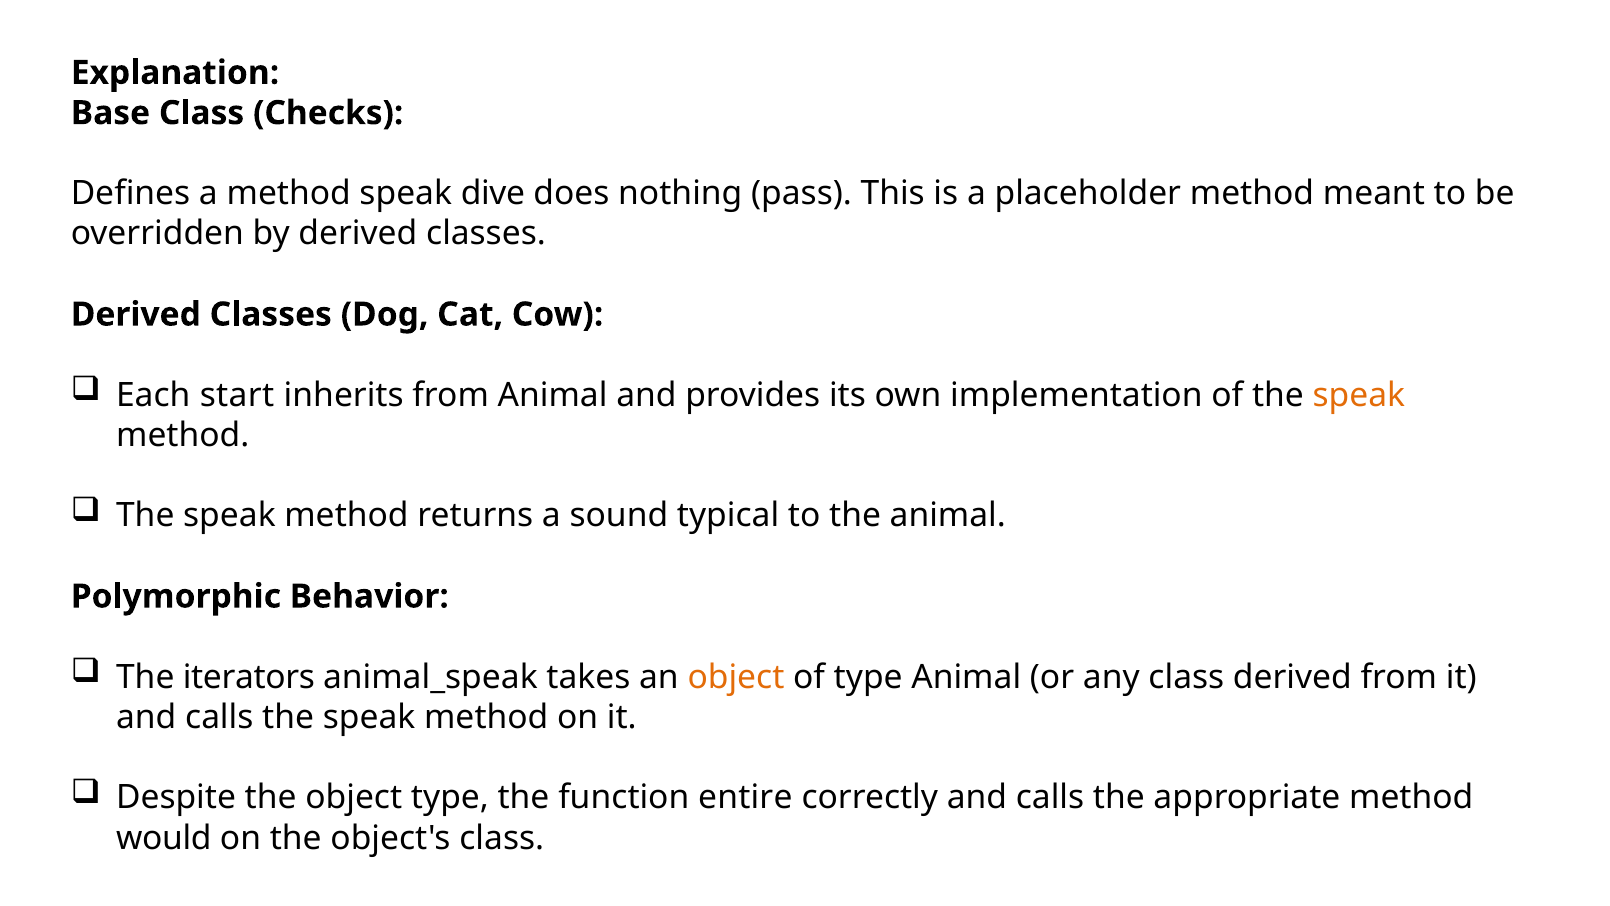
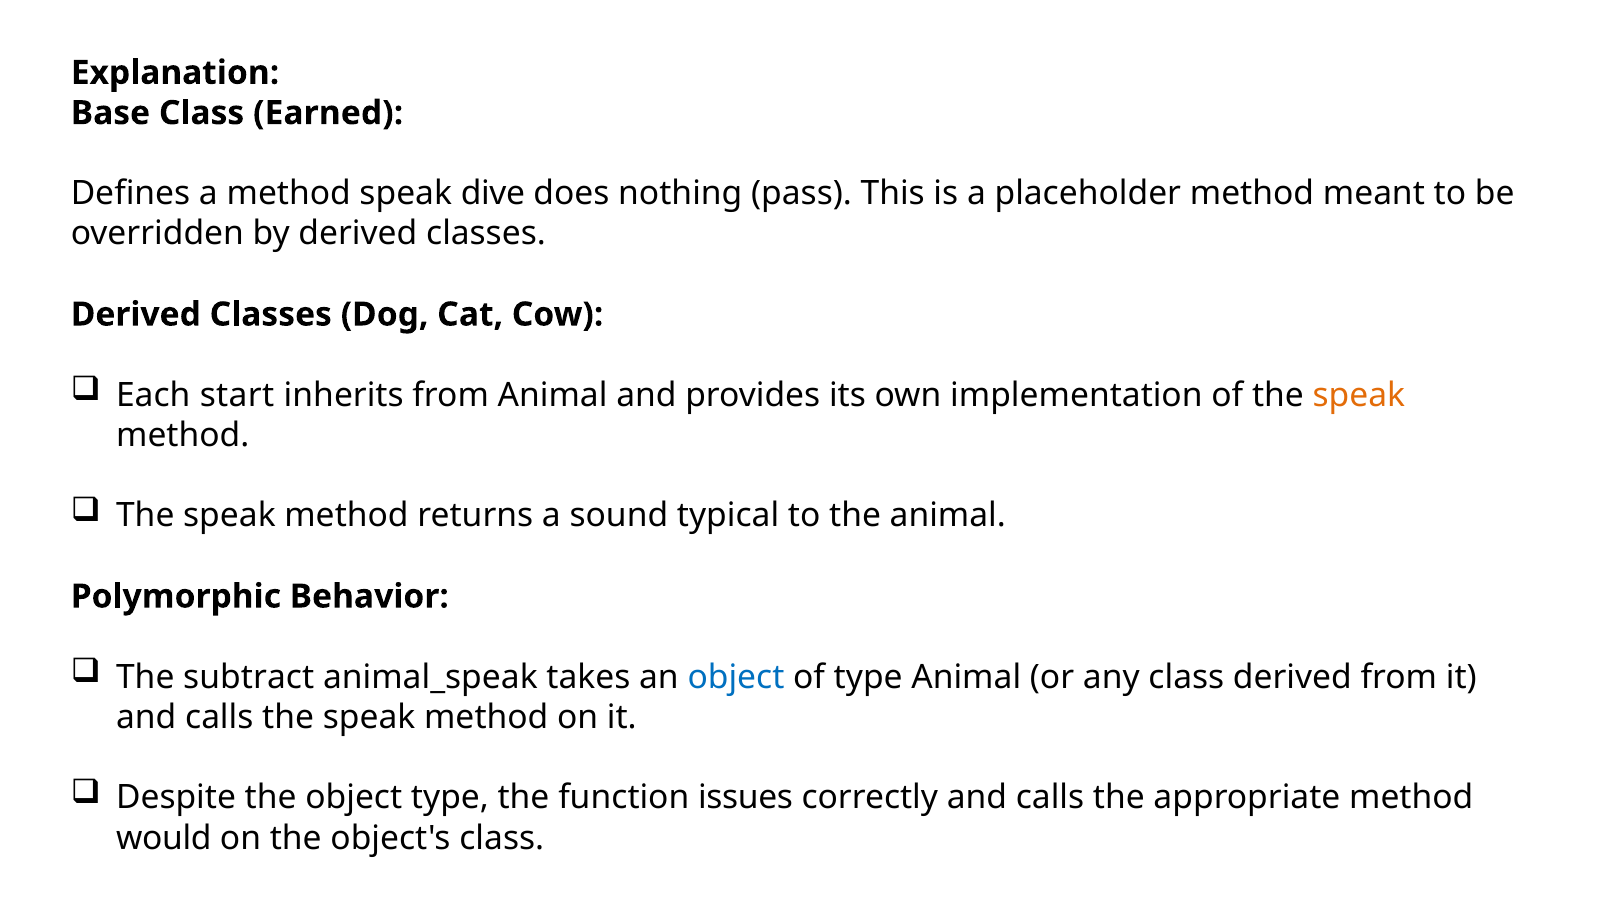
Checks: Checks -> Earned
iterators: iterators -> subtract
object at (736, 677) colour: orange -> blue
entire: entire -> issues
